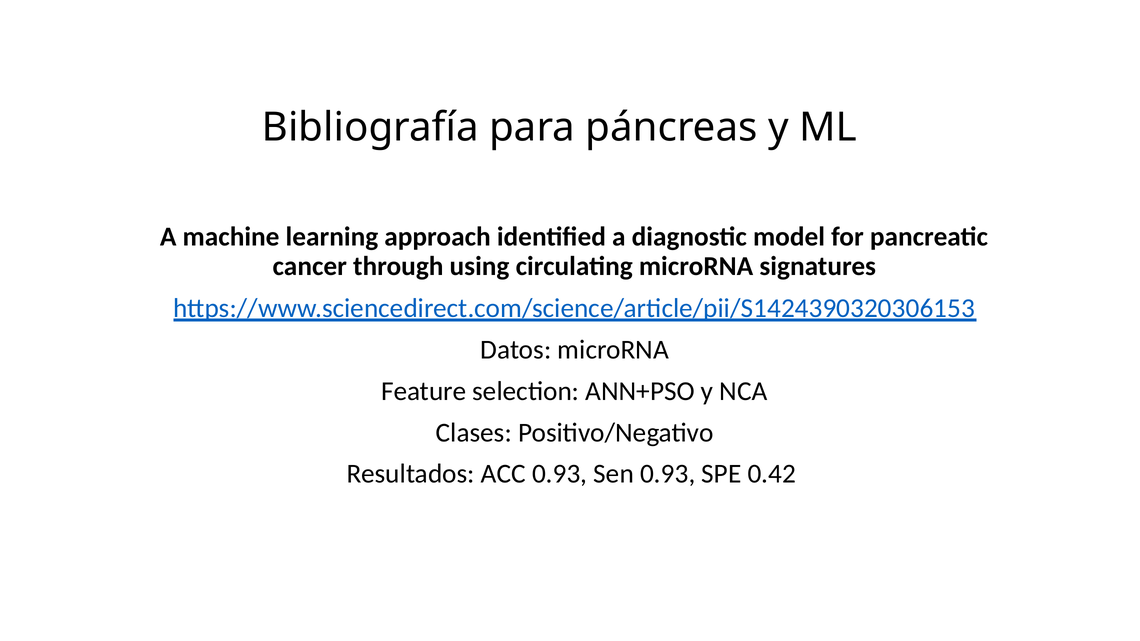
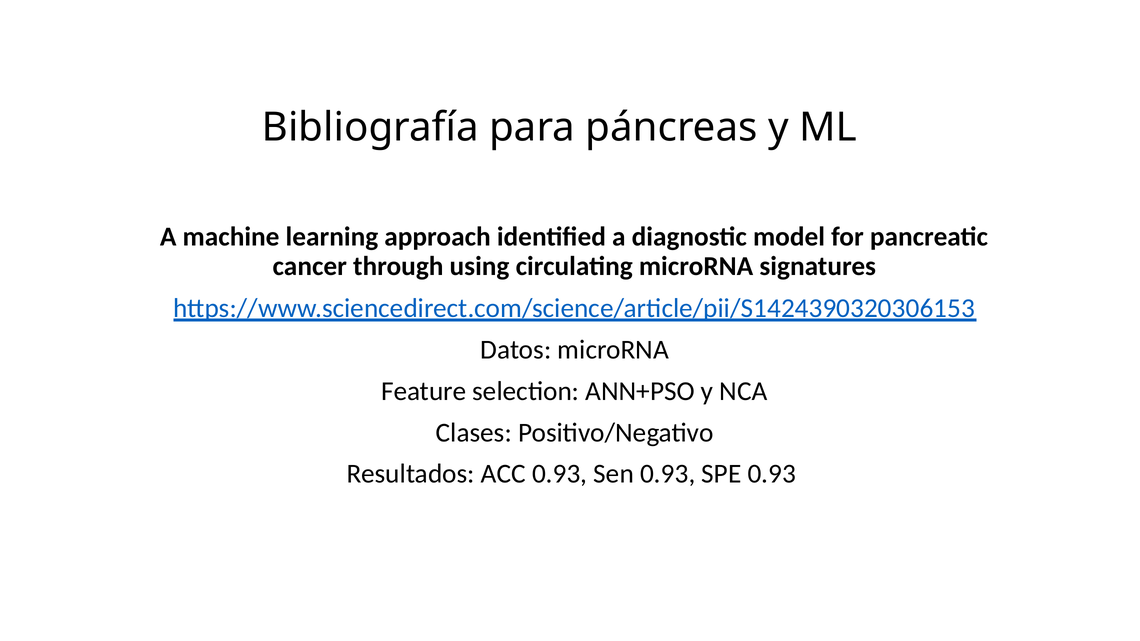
SPE 0.42: 0.42 -> 0.93
